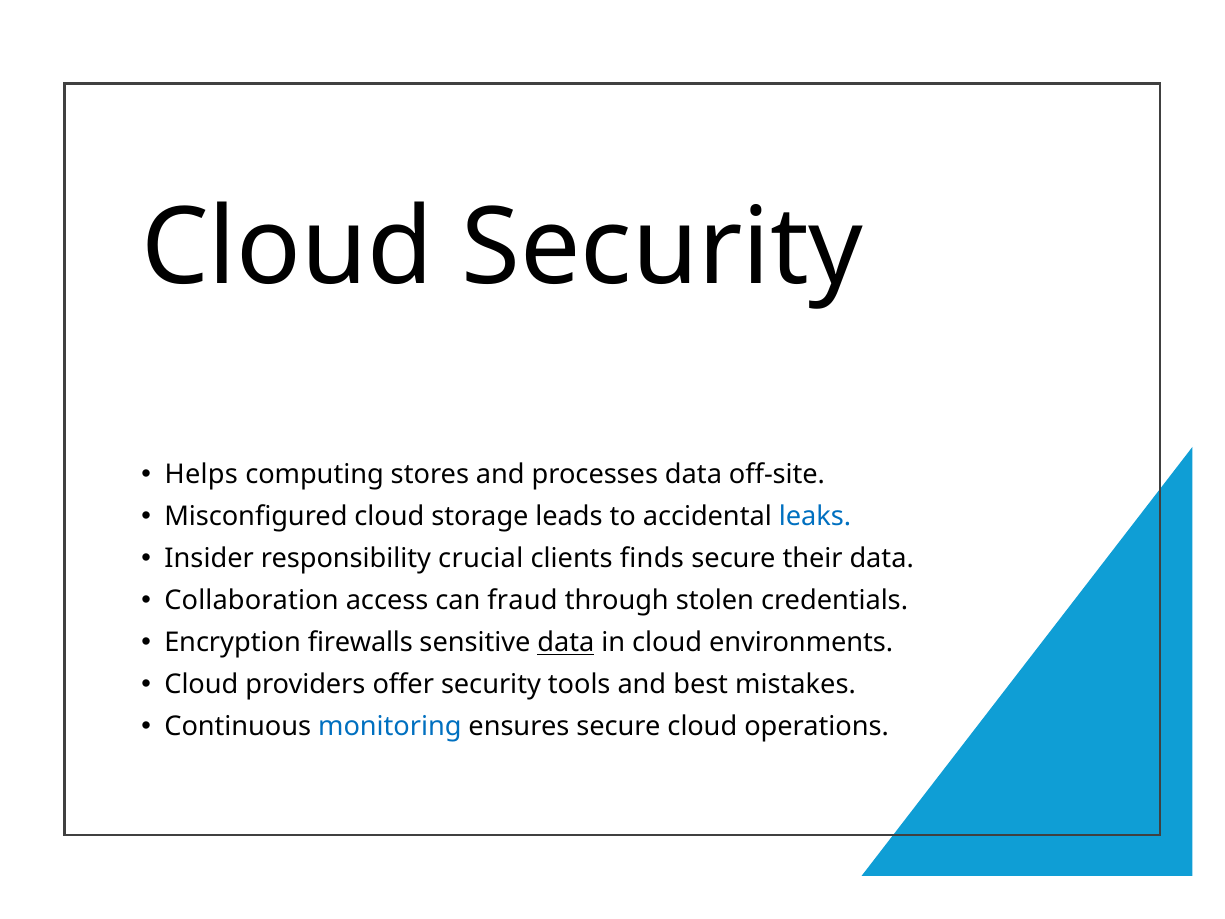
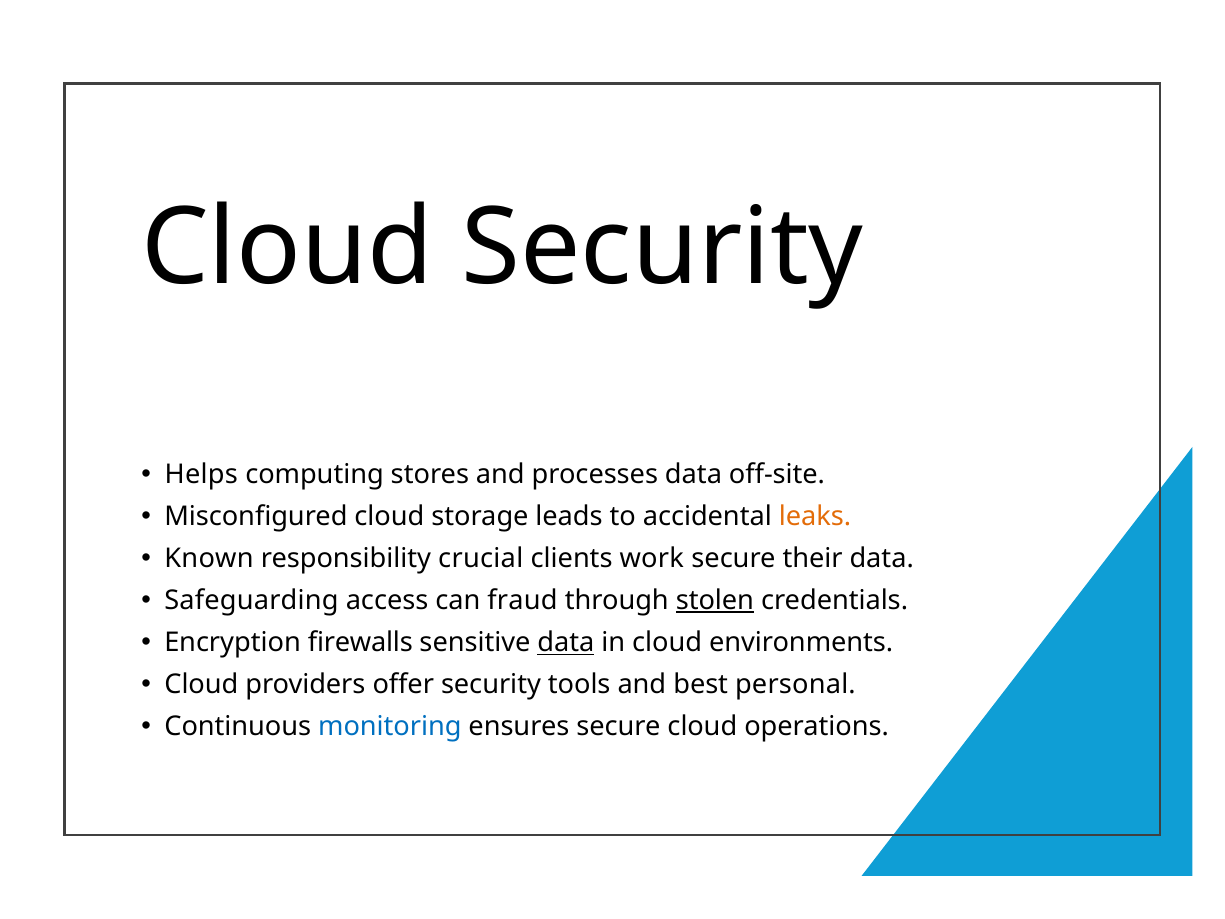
leaks colour: blue -> orange
Insider: Insider -> Known
finds: finds -> work
Collaboration: Collaboration -> Safeguarding
stolen underline: none -> present
mistakes: mistakes -> personal
